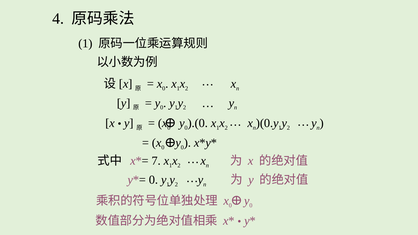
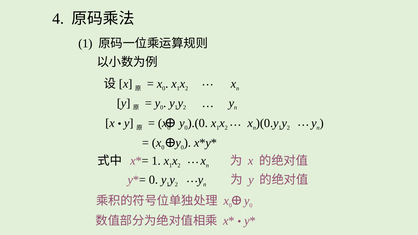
7 at (156, 161): 7 -> 1
